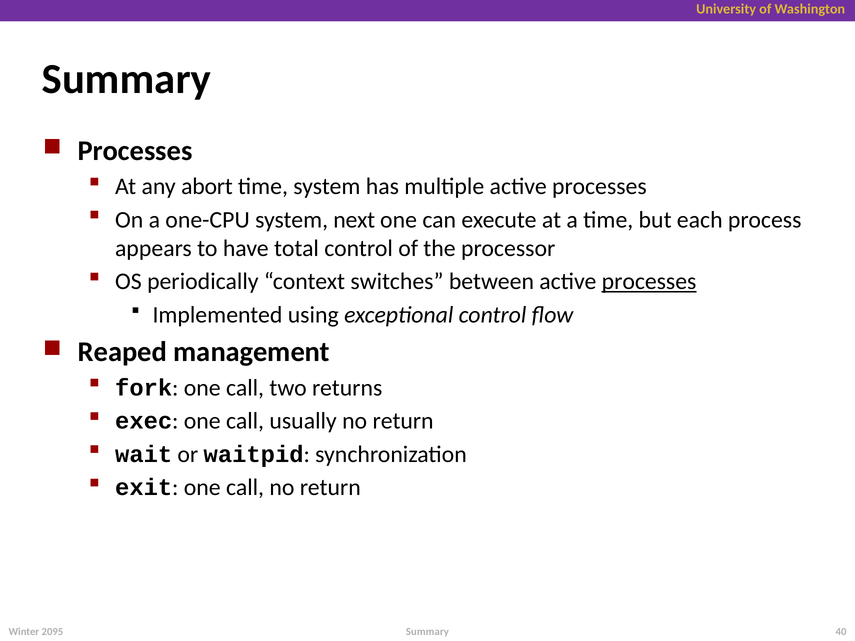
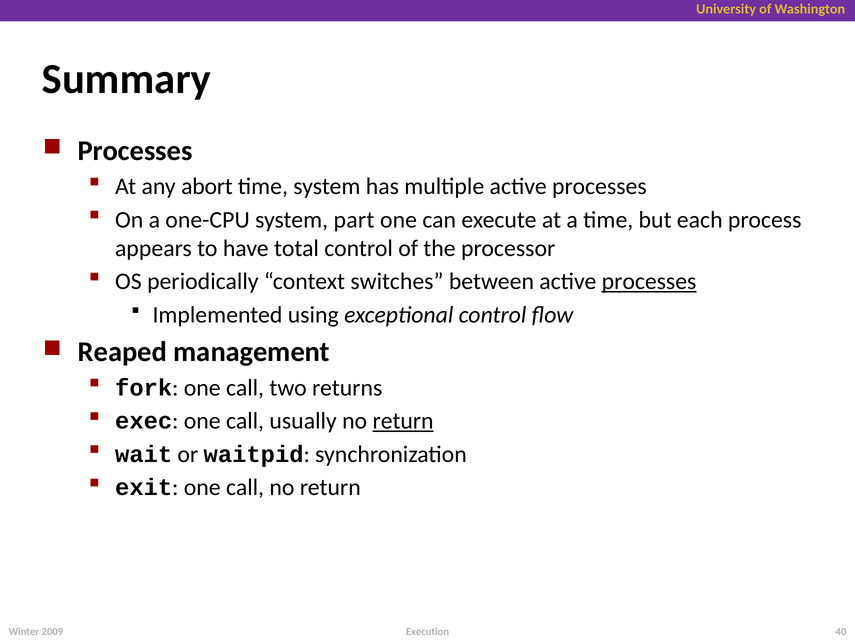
next: next -> part
return at (403, 421) underline: none -> present
2095: 2095 -> 2009
Summary at (427, 632): Summary -> Execution
